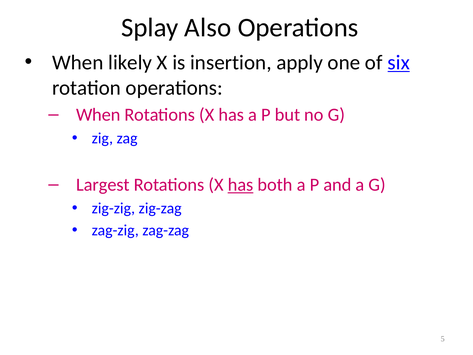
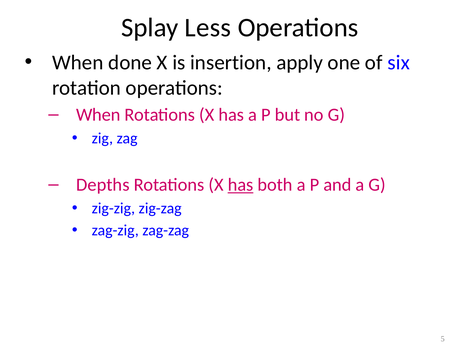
Also: Also -> Less
likely: likely -> done
six underline: present -> none
Largest: Largest -> Depths
